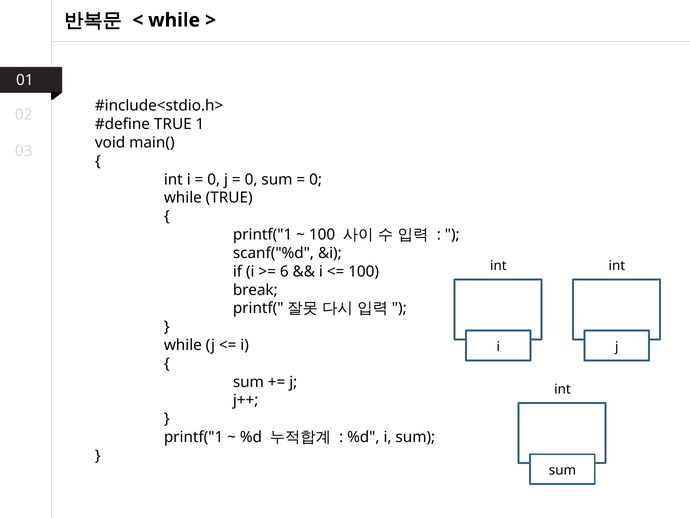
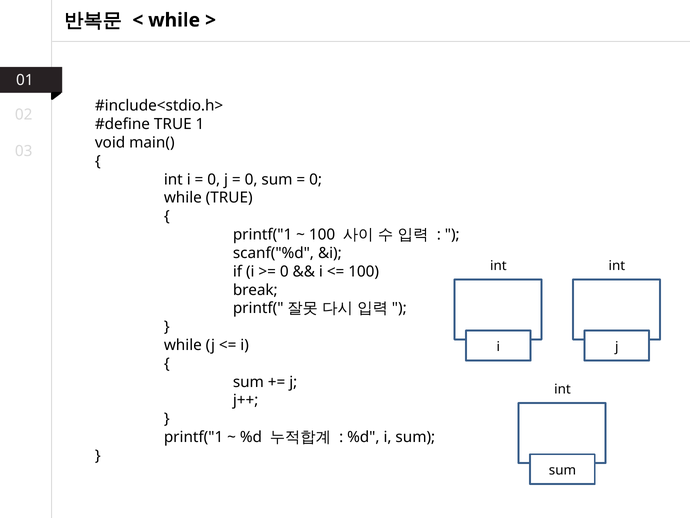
6 at (284, 271): 6 -> 0
